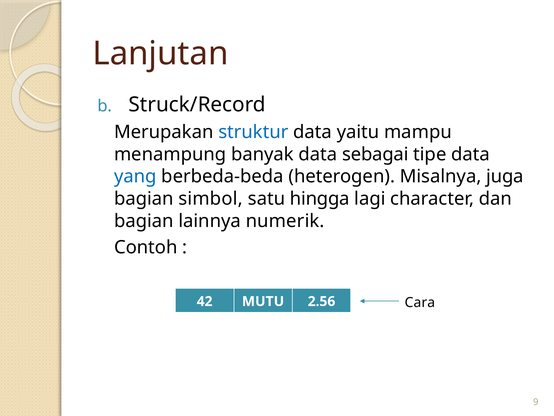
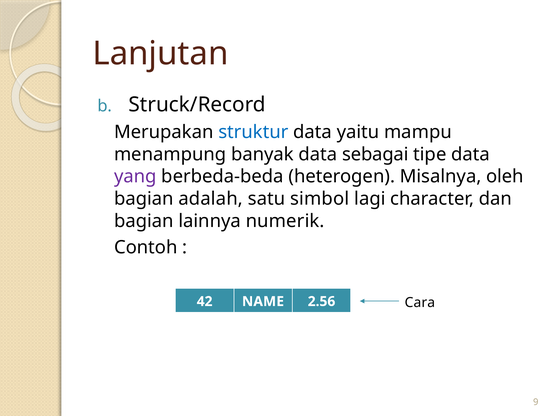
yang colour: blue -> purple
juga: juga -> oleh
simbol: simbol -> adalah
hingga: hingga -> simbol
MUTU: MUTU -> NAME
